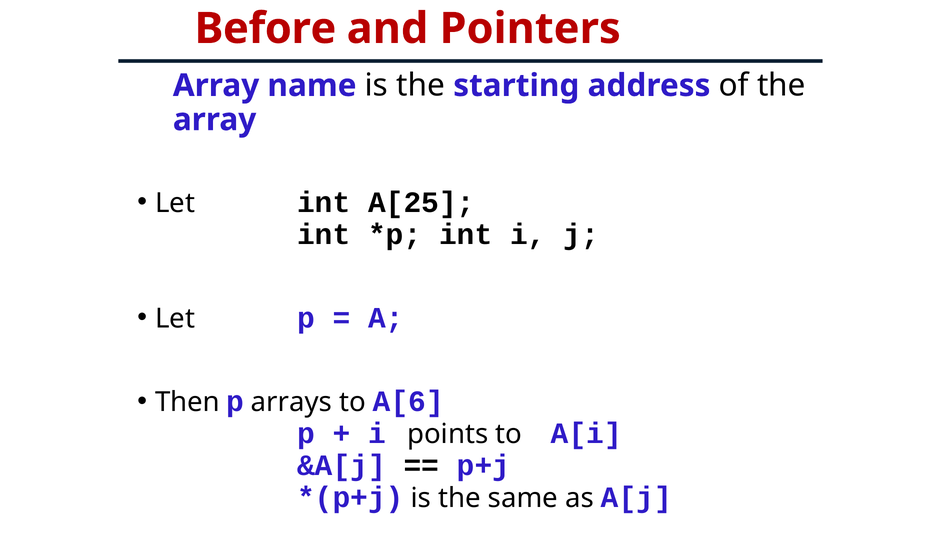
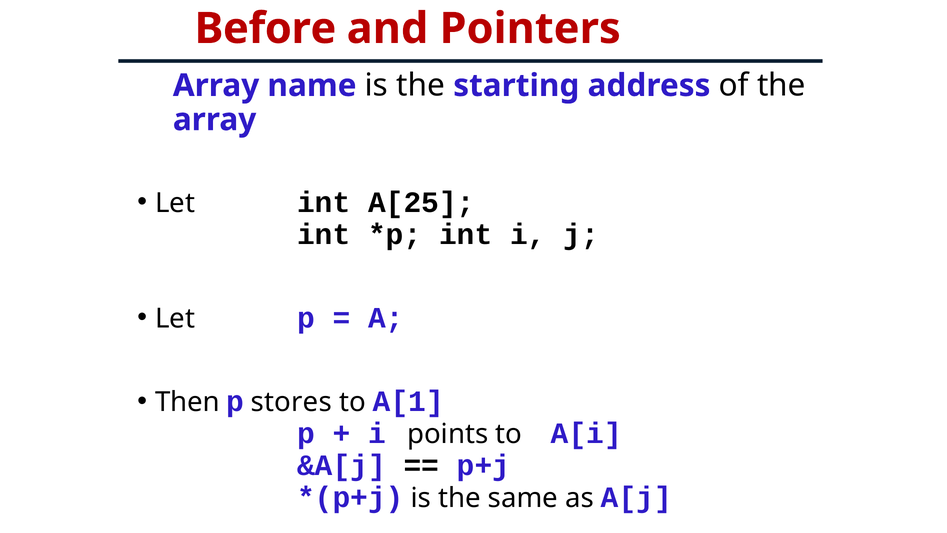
arrays: arrays -> stores
A[6: A[6 -> A[1
